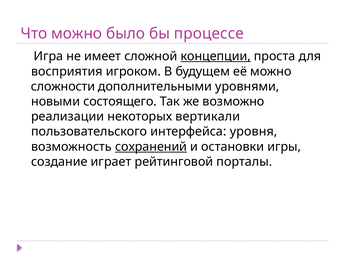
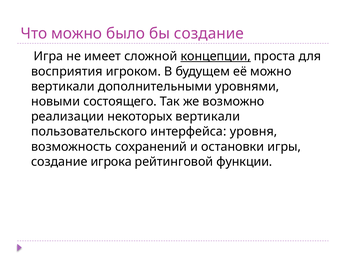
бы процессе: процессе -> создание
сложности at (63, 86): сложности -> вертикали
сохранений underline: present -> none
играет: играет -> игрока
порталы: порталы -> функции
